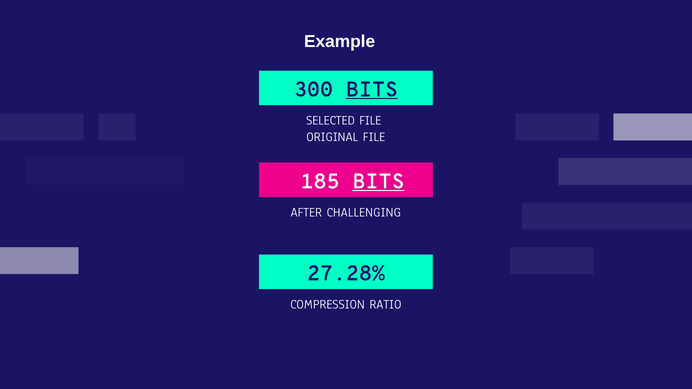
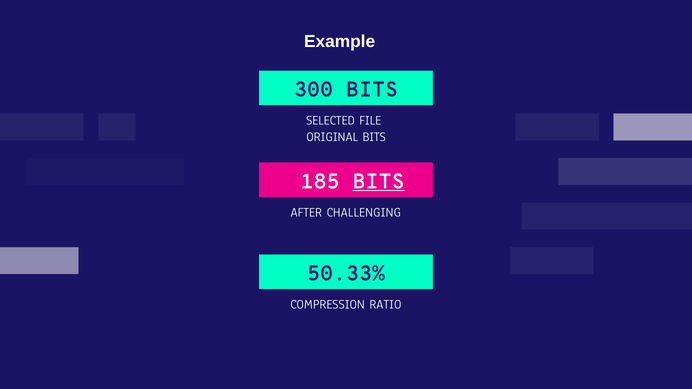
BITS at (372, 89) underline: present -> none
ORIGINAL FILE: FILE -> BITS
27.28%: 27.28% -> 50.33%
